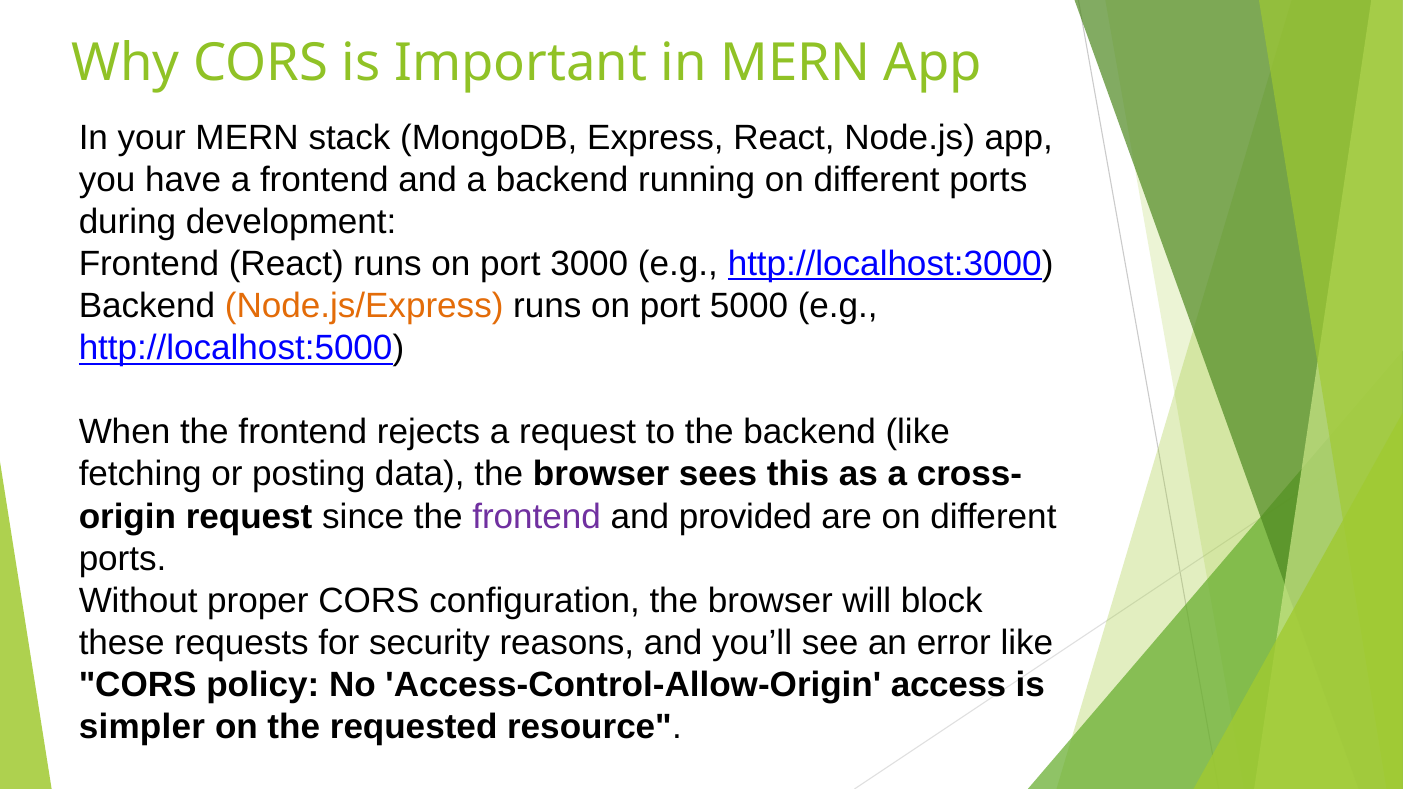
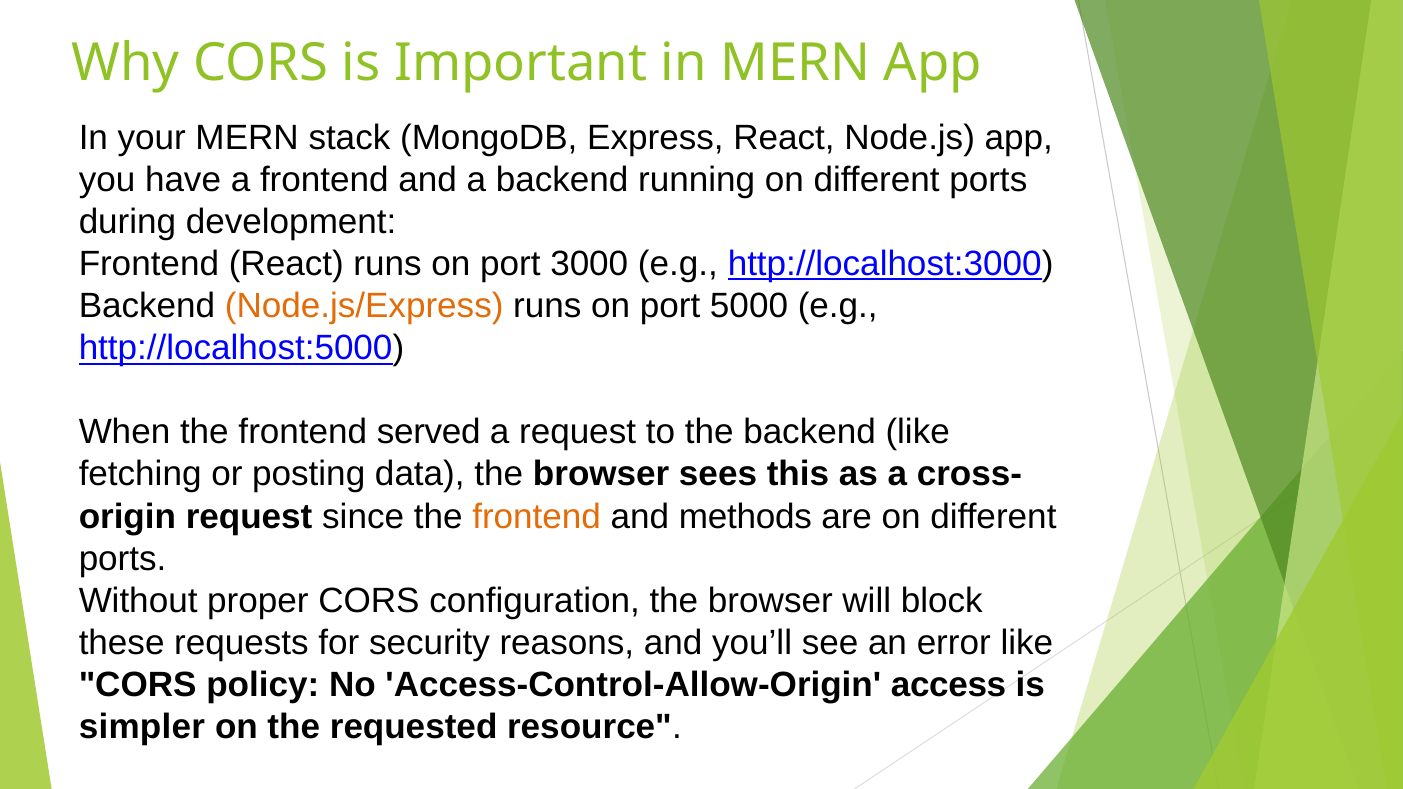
rejects: rejects -> served
frontend at (537, 517) colour: purple -> orange
provided: provided -> methods
